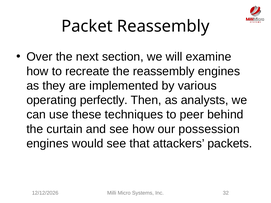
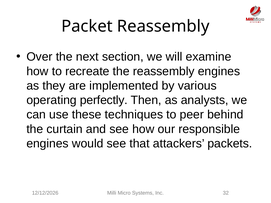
possession: possession -> responsible
